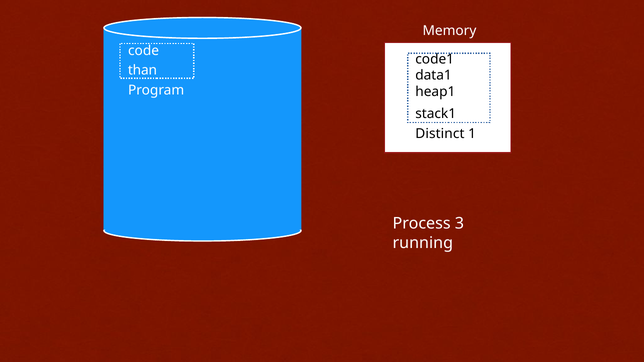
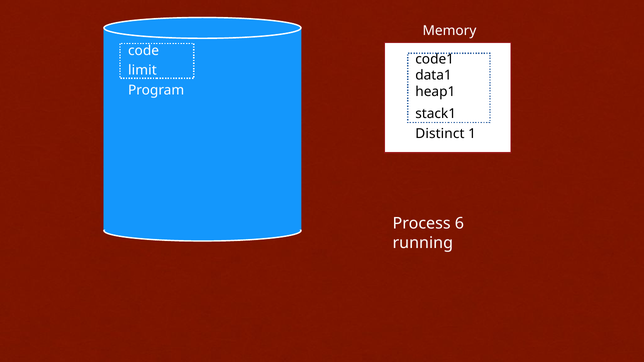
than: than -> limit
3: 3 -> 6
